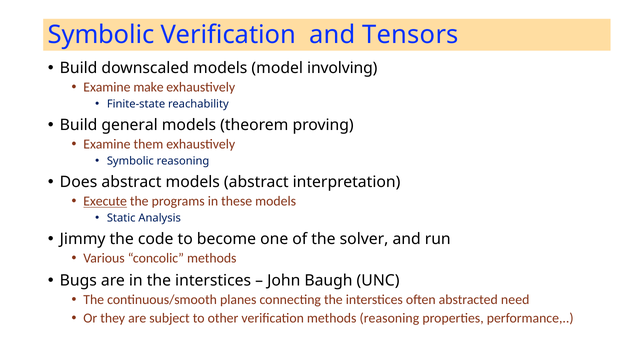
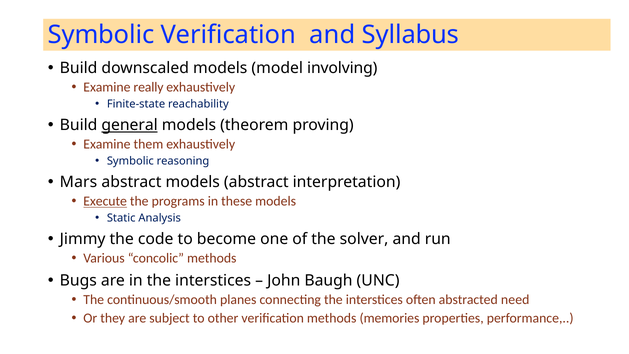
Tensors: Tensors -> Syllabus
make: make -> really
general underline: none -> present
Does: Does -> Mars
methods reasoning: reasoning -> memories
